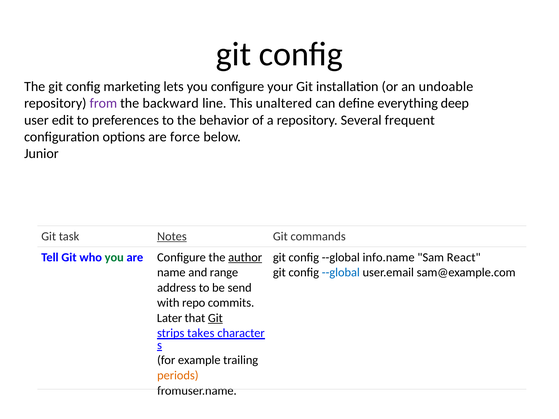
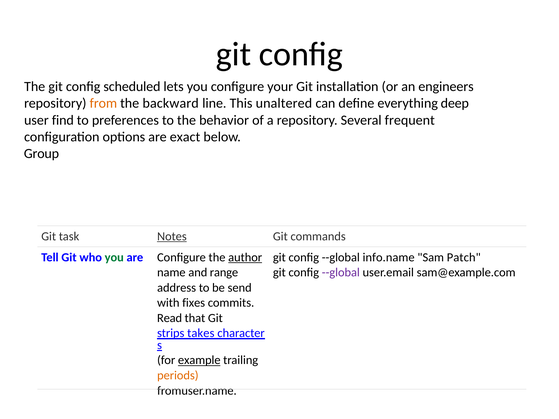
marketing: marketing -> scheduled
undoable: undoable -> engineers
from colour: purple -> orange
edit: edit -> find
force: force -> exact
Junior: Junior -> Group
React: React -> Patch
--global at (341, 273) colour: blue -> purple
repo: repo -> fixes
Later: Later -> Read
Git at (215, 318) underline: present -> none
example underline: none -> present
